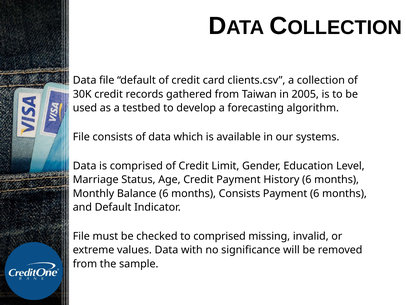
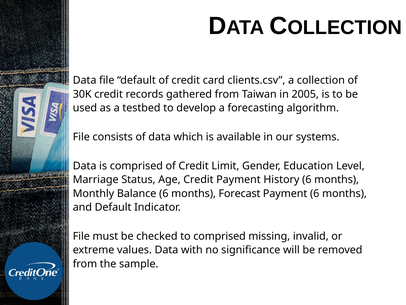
months Consists: Consists -> Forecast
